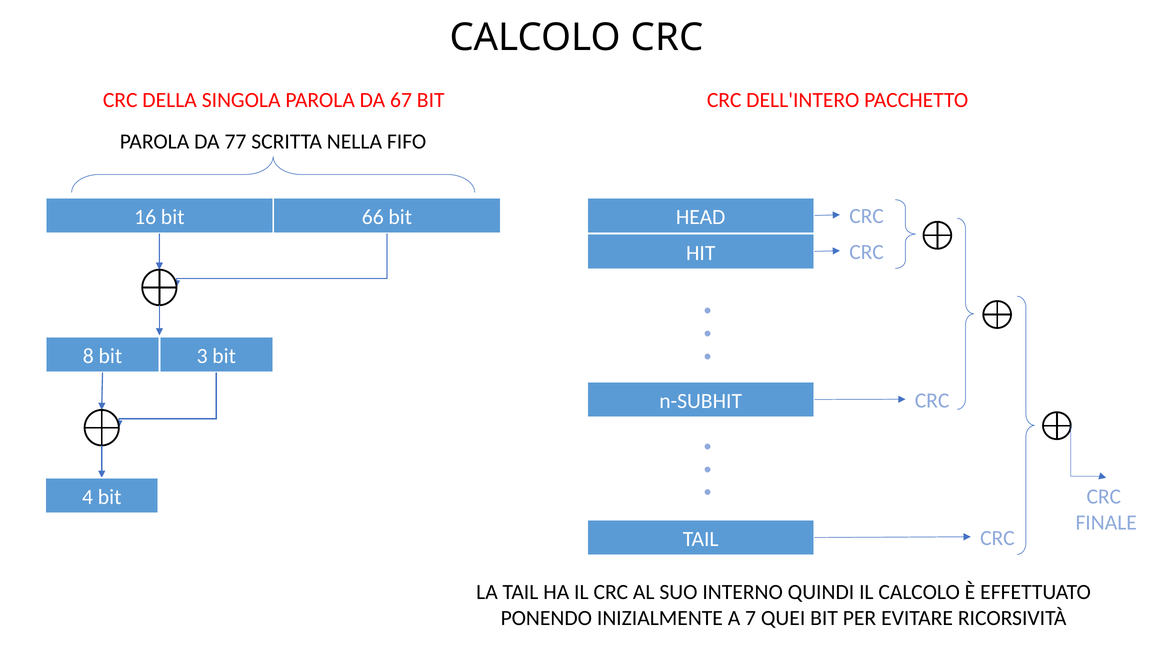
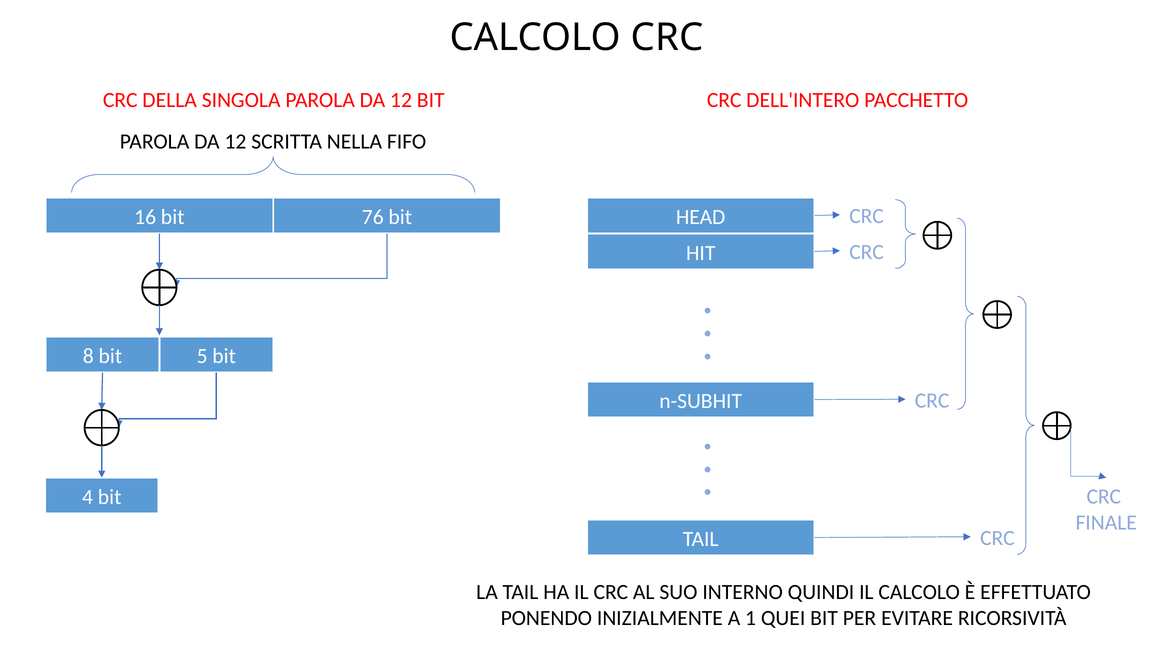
SINGOLA PAROLA DA 67: 67 -> 12
77 at (235, 141): 77 -> 12
66: 66 -> 76
3: 3 -> 5
7: 7 -> 1
